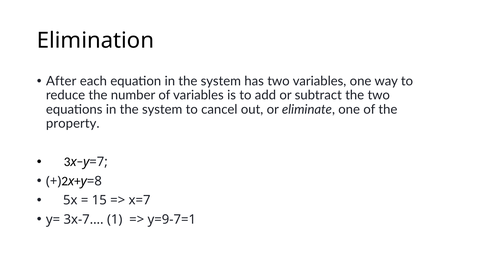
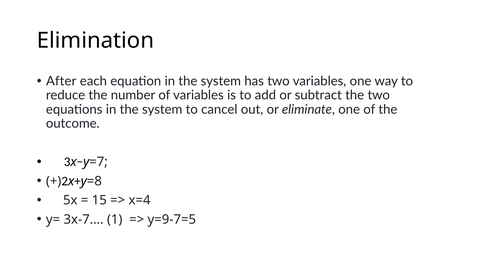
property: property -> outcome
x=7: x=7 -> x=4
y=9-7=1: y=9-7=1 -> y=9-7=5
